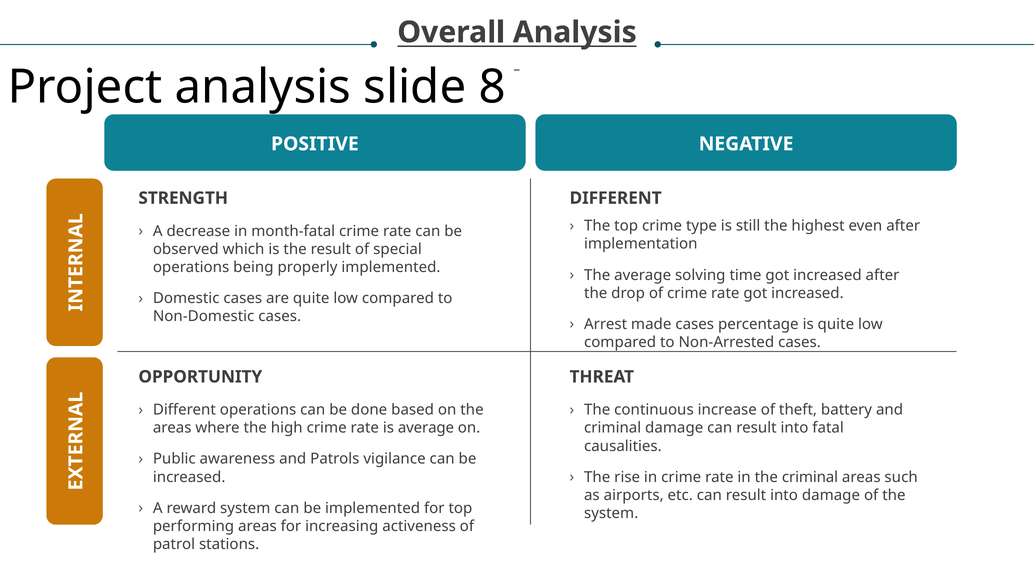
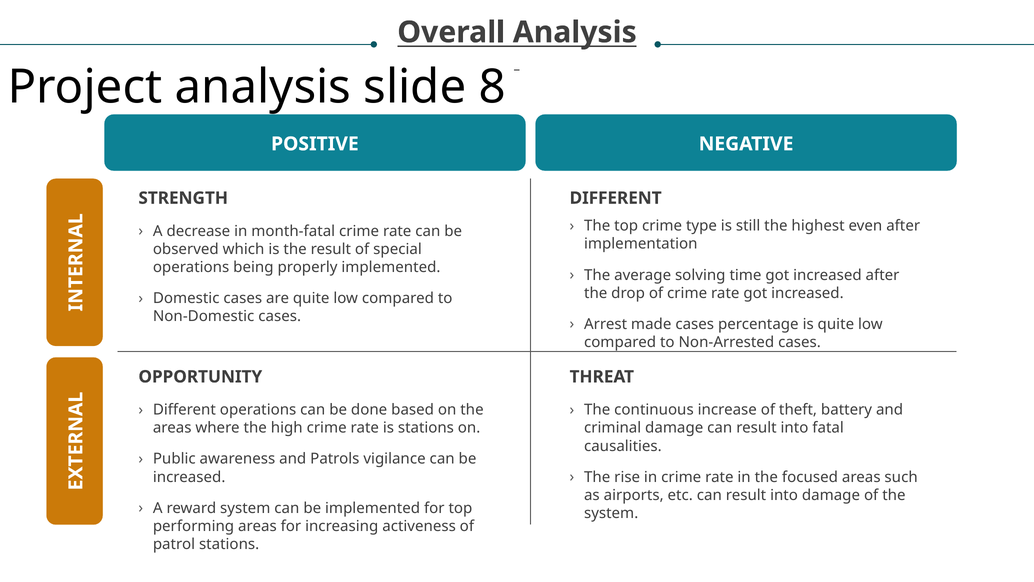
is average: average -> stations
the criminal: criminal -> focused
